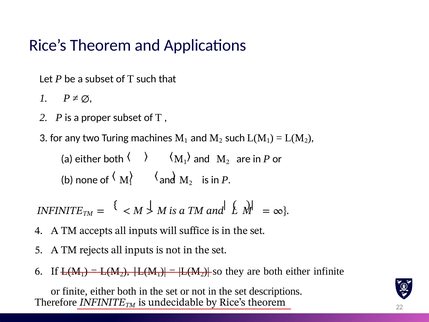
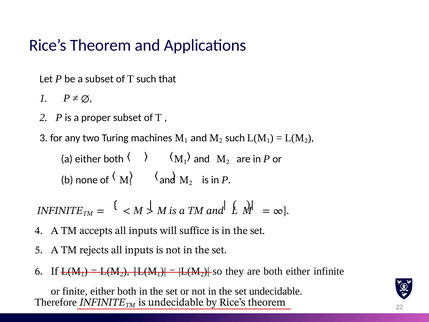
set descriptions: descriptions -> undecidable
